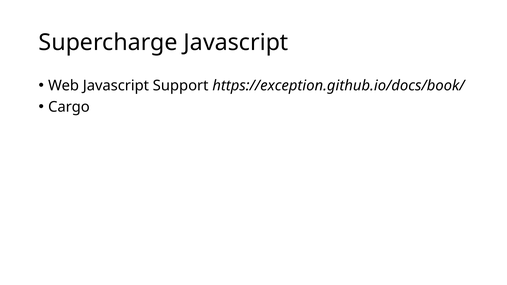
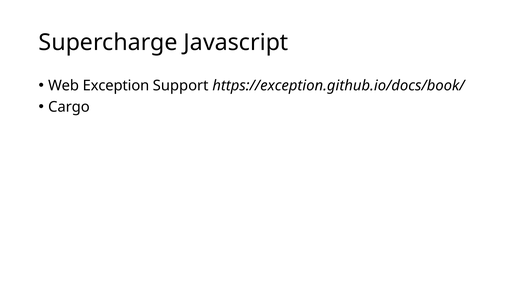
Web Javascript: Javascript -> Exception
